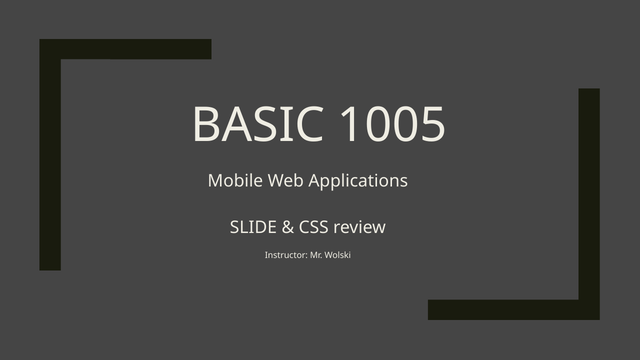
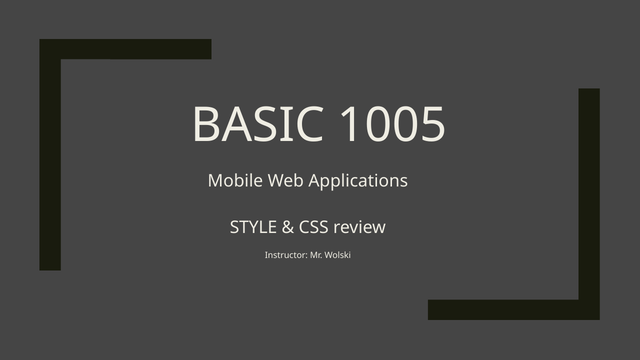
SLIDE: SLIDE -> STYLE
